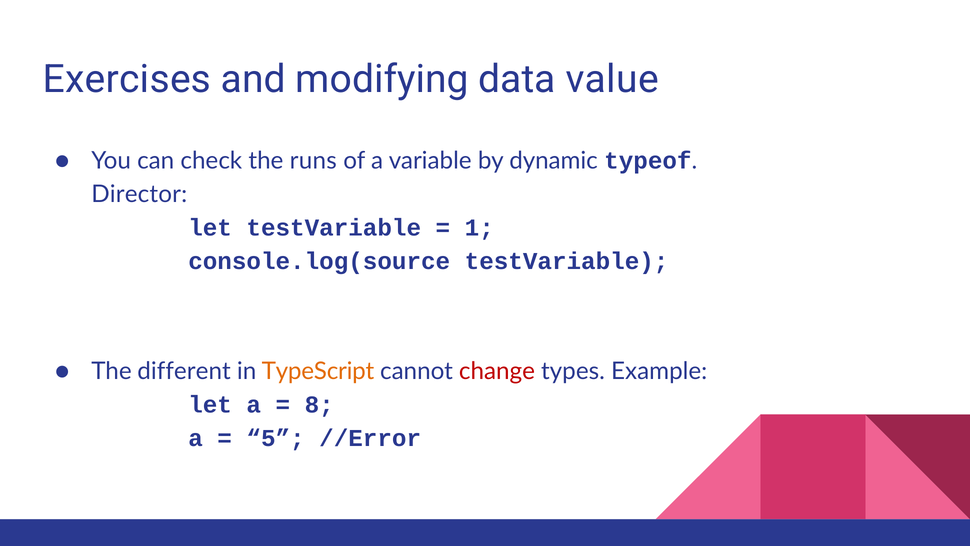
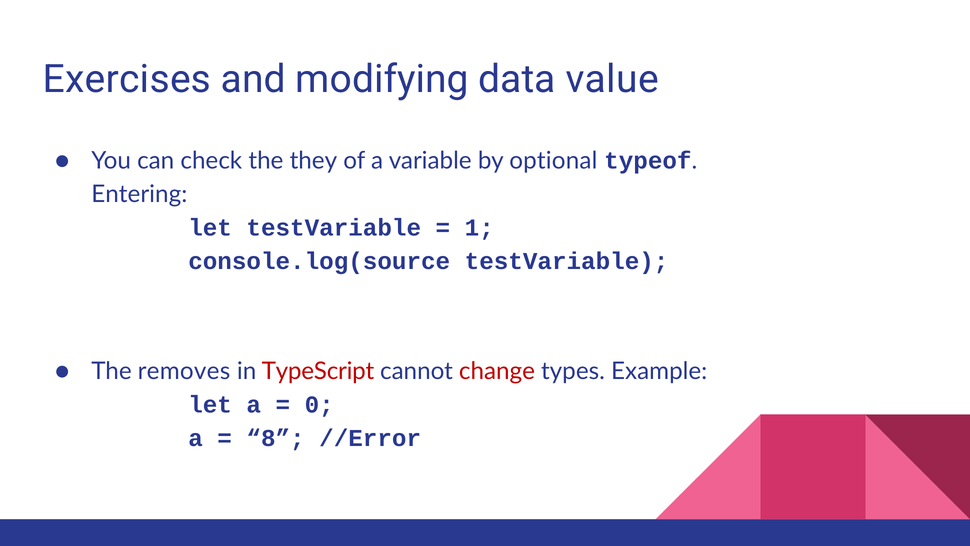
runs: runs -> they
dynamic: dynamic -> optional
Director: Director -> Entering
different: different -> removes
TypeScript colour: orange -> red
8: 8 -> 0
5: 5 -> 8
